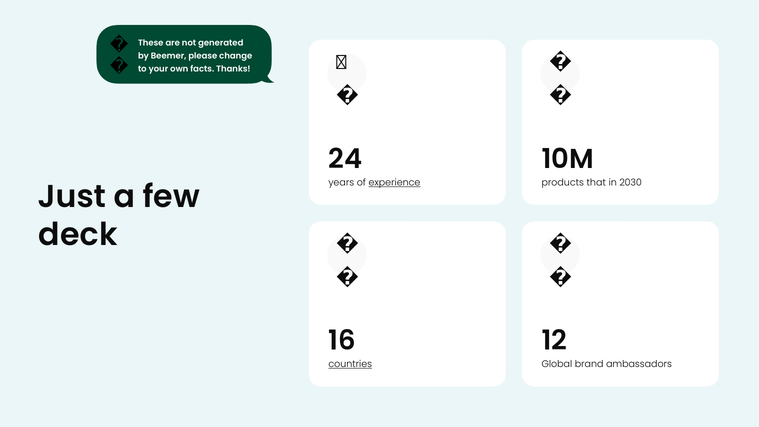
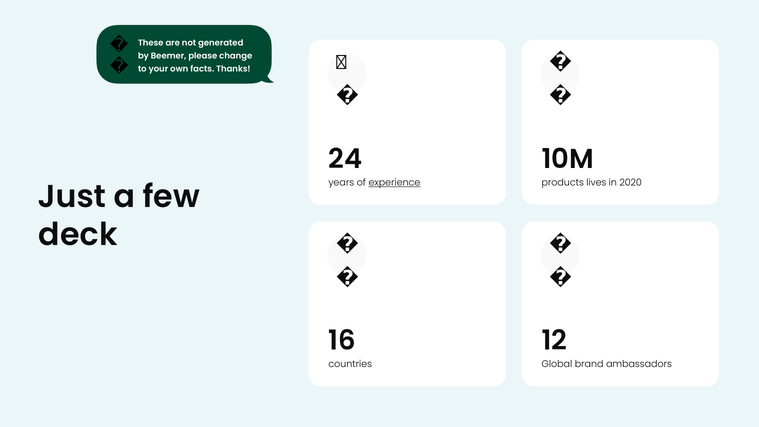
that: that -> lives
2030: 2030 -> 2020
countries underline: present -> none
